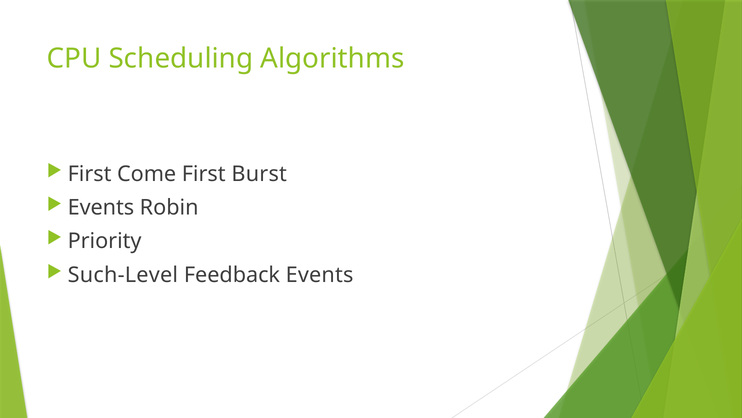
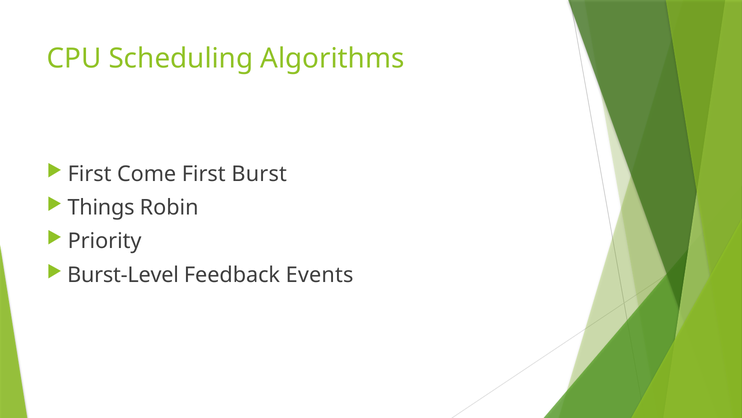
Events at (101, 207): Events -> Things
Such-Level: Such-Level -> Burst-Level
